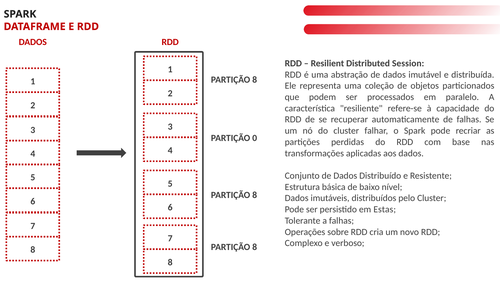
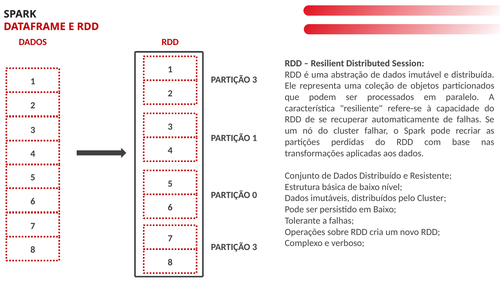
8 at (255, 80): 8 -> 3
PARTIÇÃO 0: 0 -> 1
8 at (255, 195): 8 -> 0
em Estas: Estas -> Baixo
8 at (255, 247): 8 -> 3
